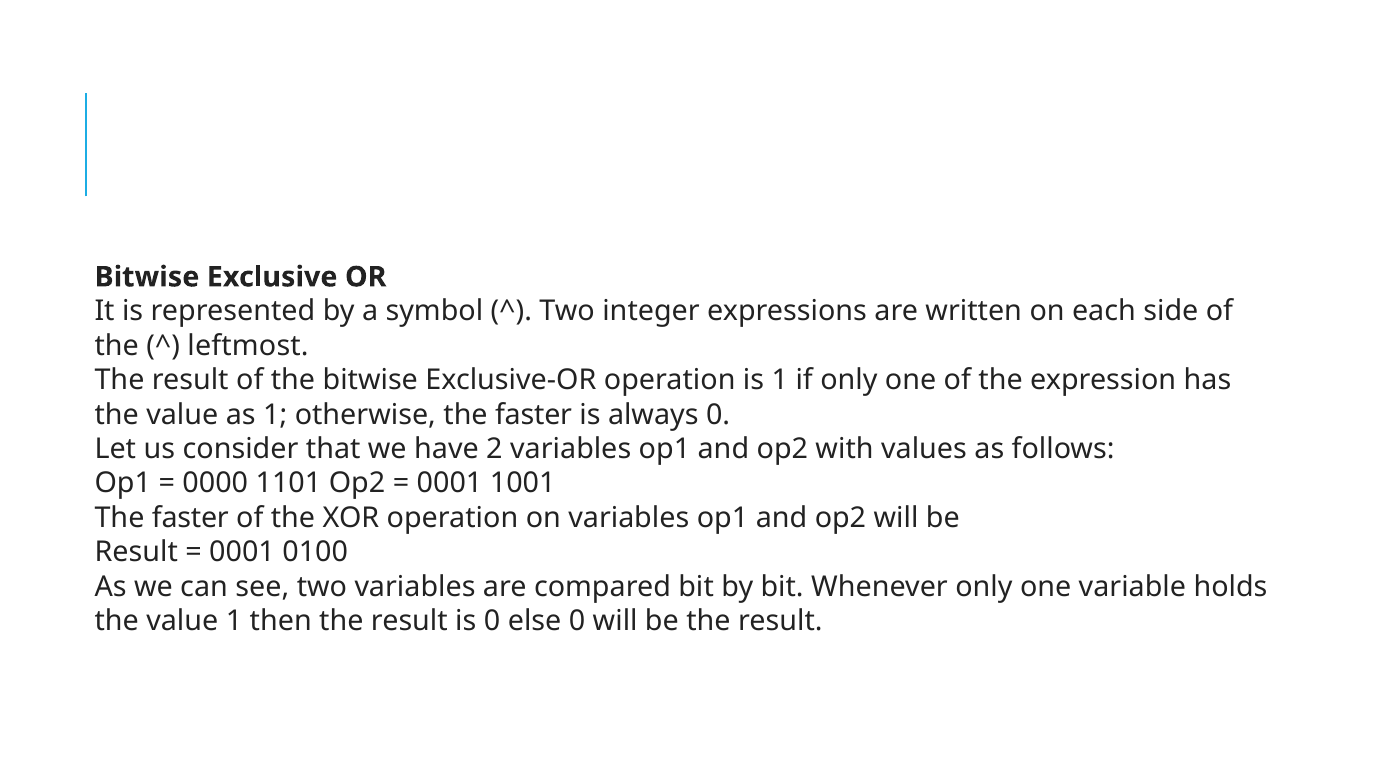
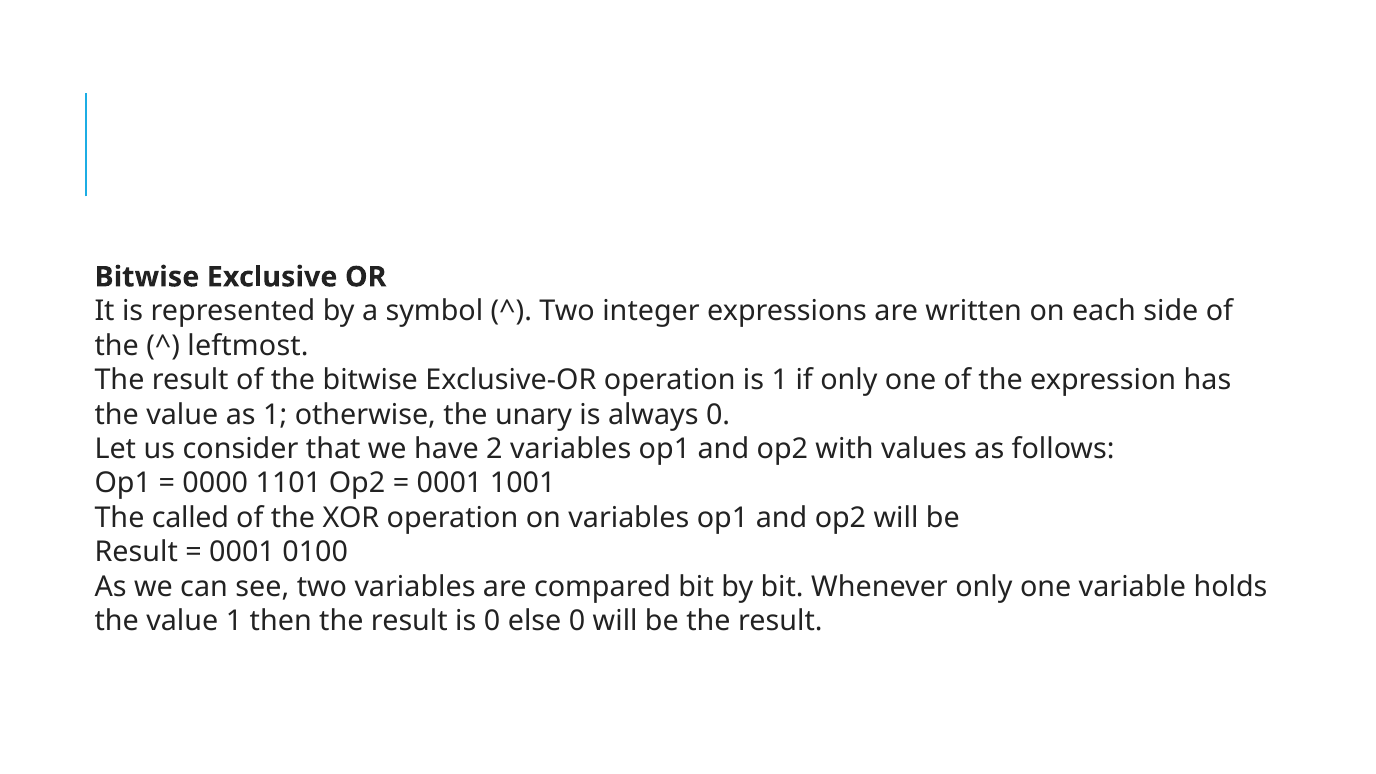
otherwise the faster: faster -> unary
faster at (190, 518): faster -> called
